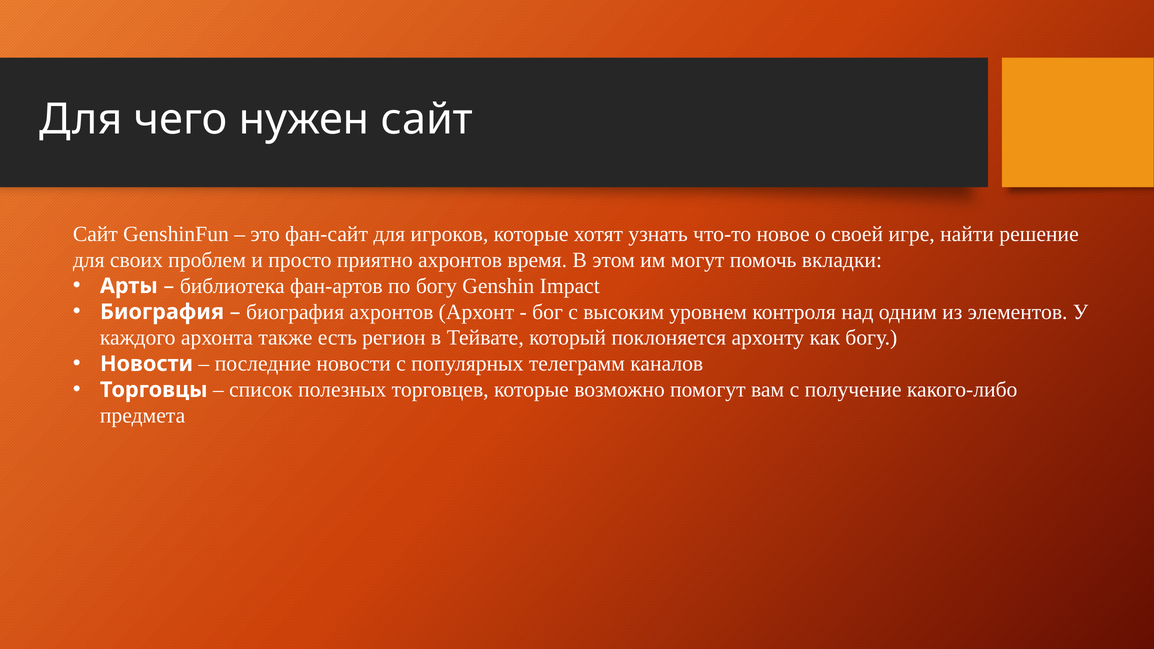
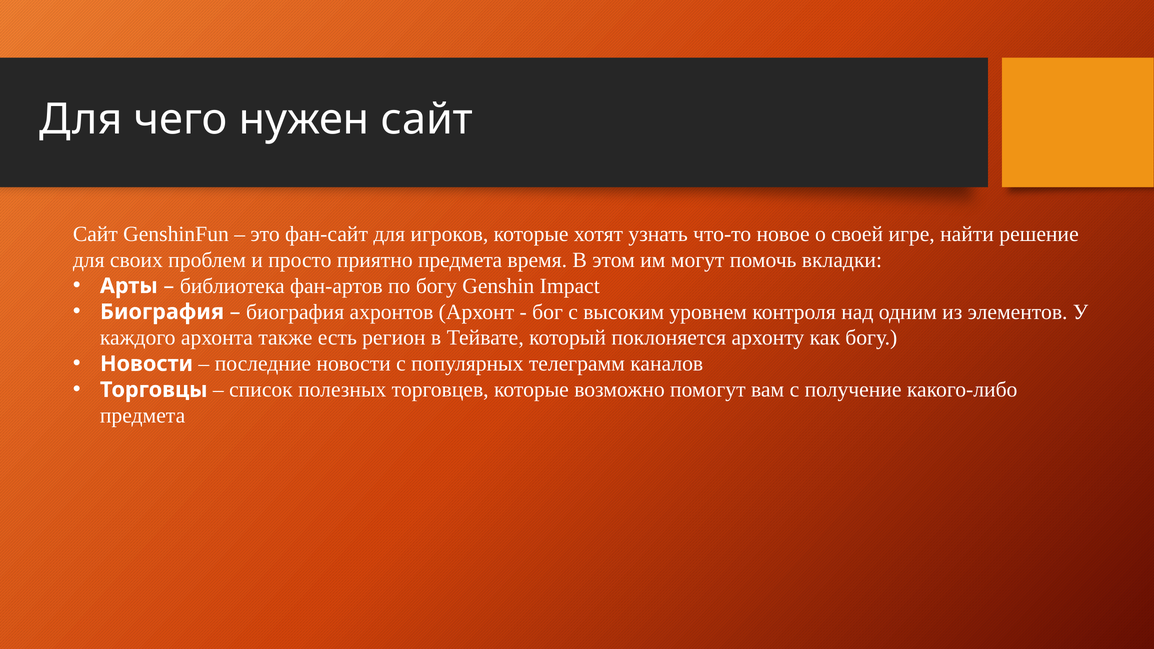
приятно ахронтов: ахронтов -> предмета
